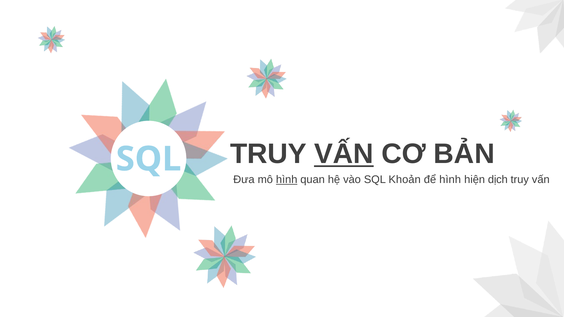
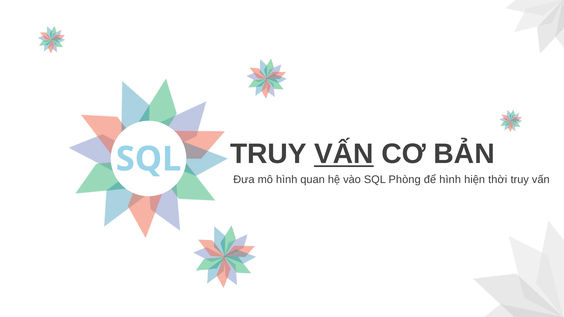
hình at (287, 180) underline: present -> none
Khoản: Khoản -> Phòng
dịch: dịch -> thời
